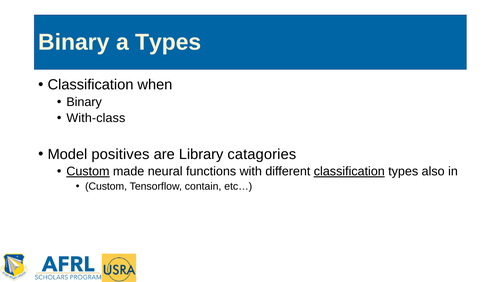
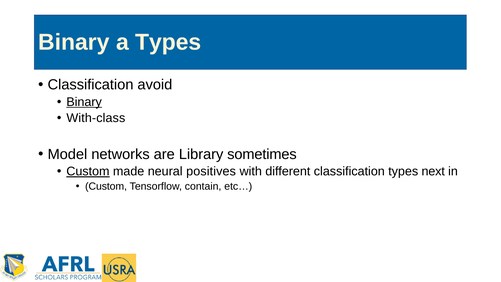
when: when -> avoid
Binary at (84, 102) underline: none -> present
positives: positives -> networks
catagories: catagories -> sometimes
functions: functions -> positives
classification at (349, 171) underline: present -> none
also: also -> next
